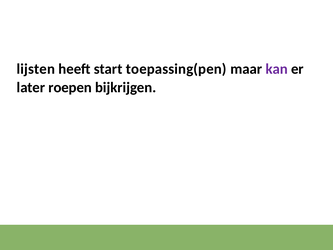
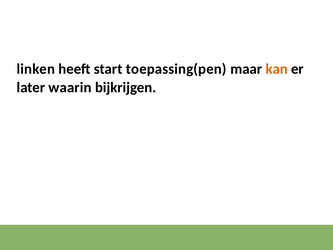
lijsten: lijsten -> linken
kan colour: purple -> orange
roepen: roepen -> waarin
